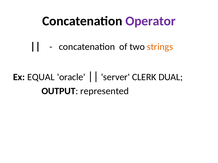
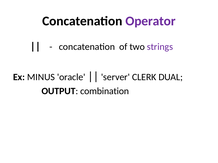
strings colour: orange -> purple
EQUAL: EQUAL -> MINUS
represented: represented -> combination
